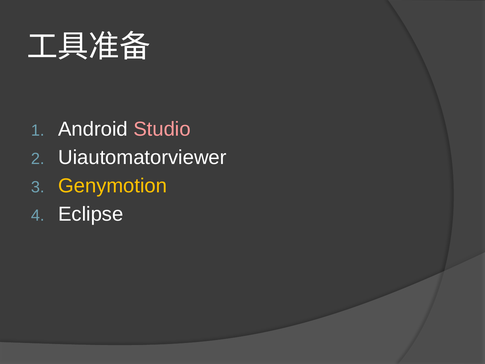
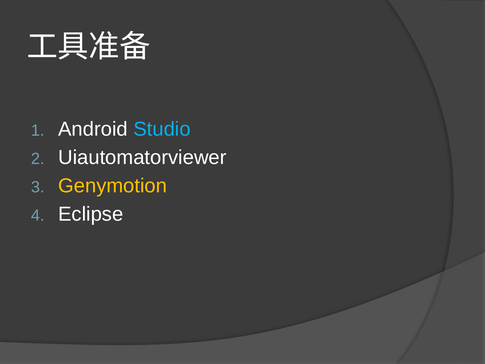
Studio colour: pink -> light blue
